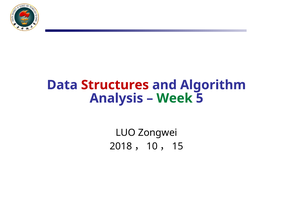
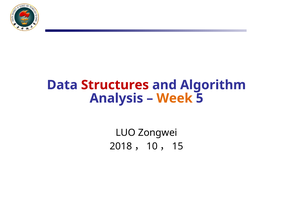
Week colour: green -> orange
